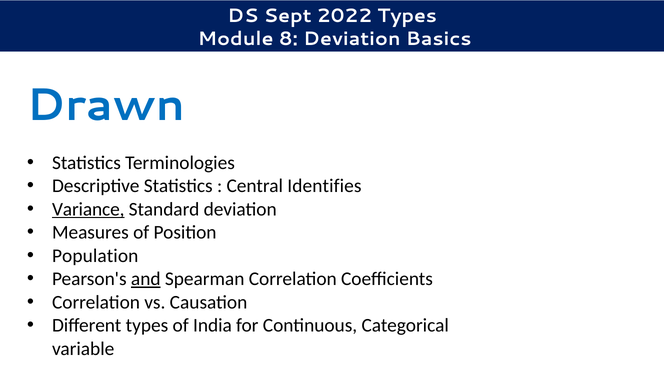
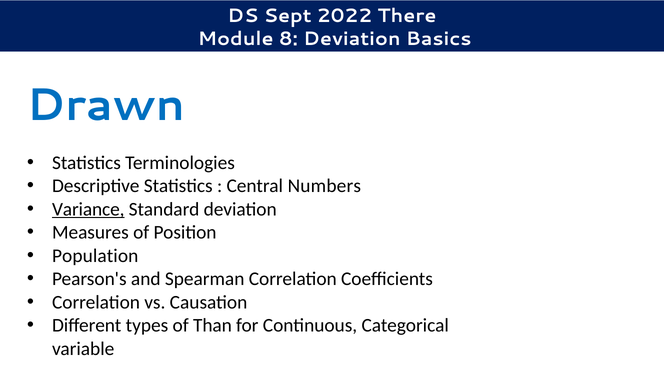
2022 Types: Types -> There
Identifies: Identifies -> Numbers
and underline: present -> none
India: India -> Than
